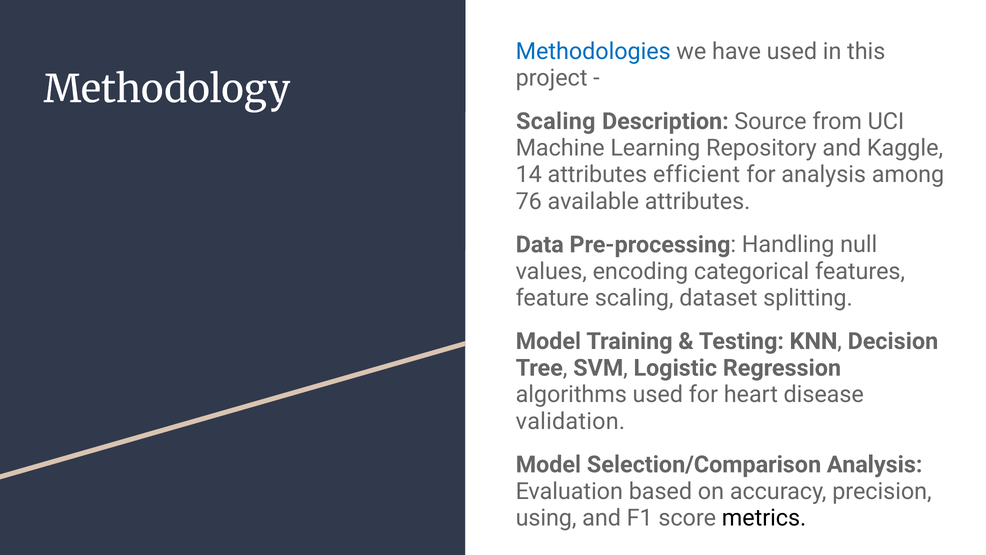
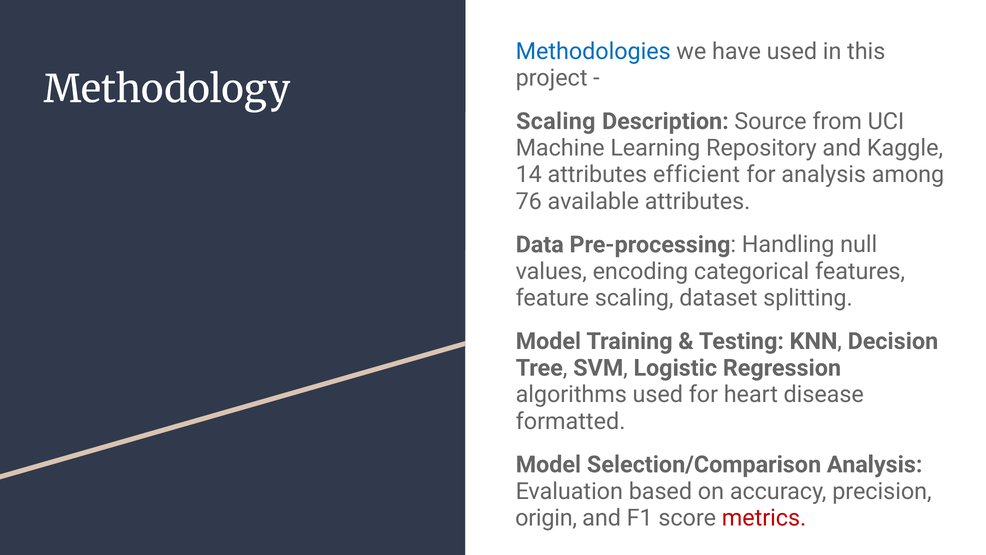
validation: validation -> formatted
using: using -> origin
metrics colour: black -> red
